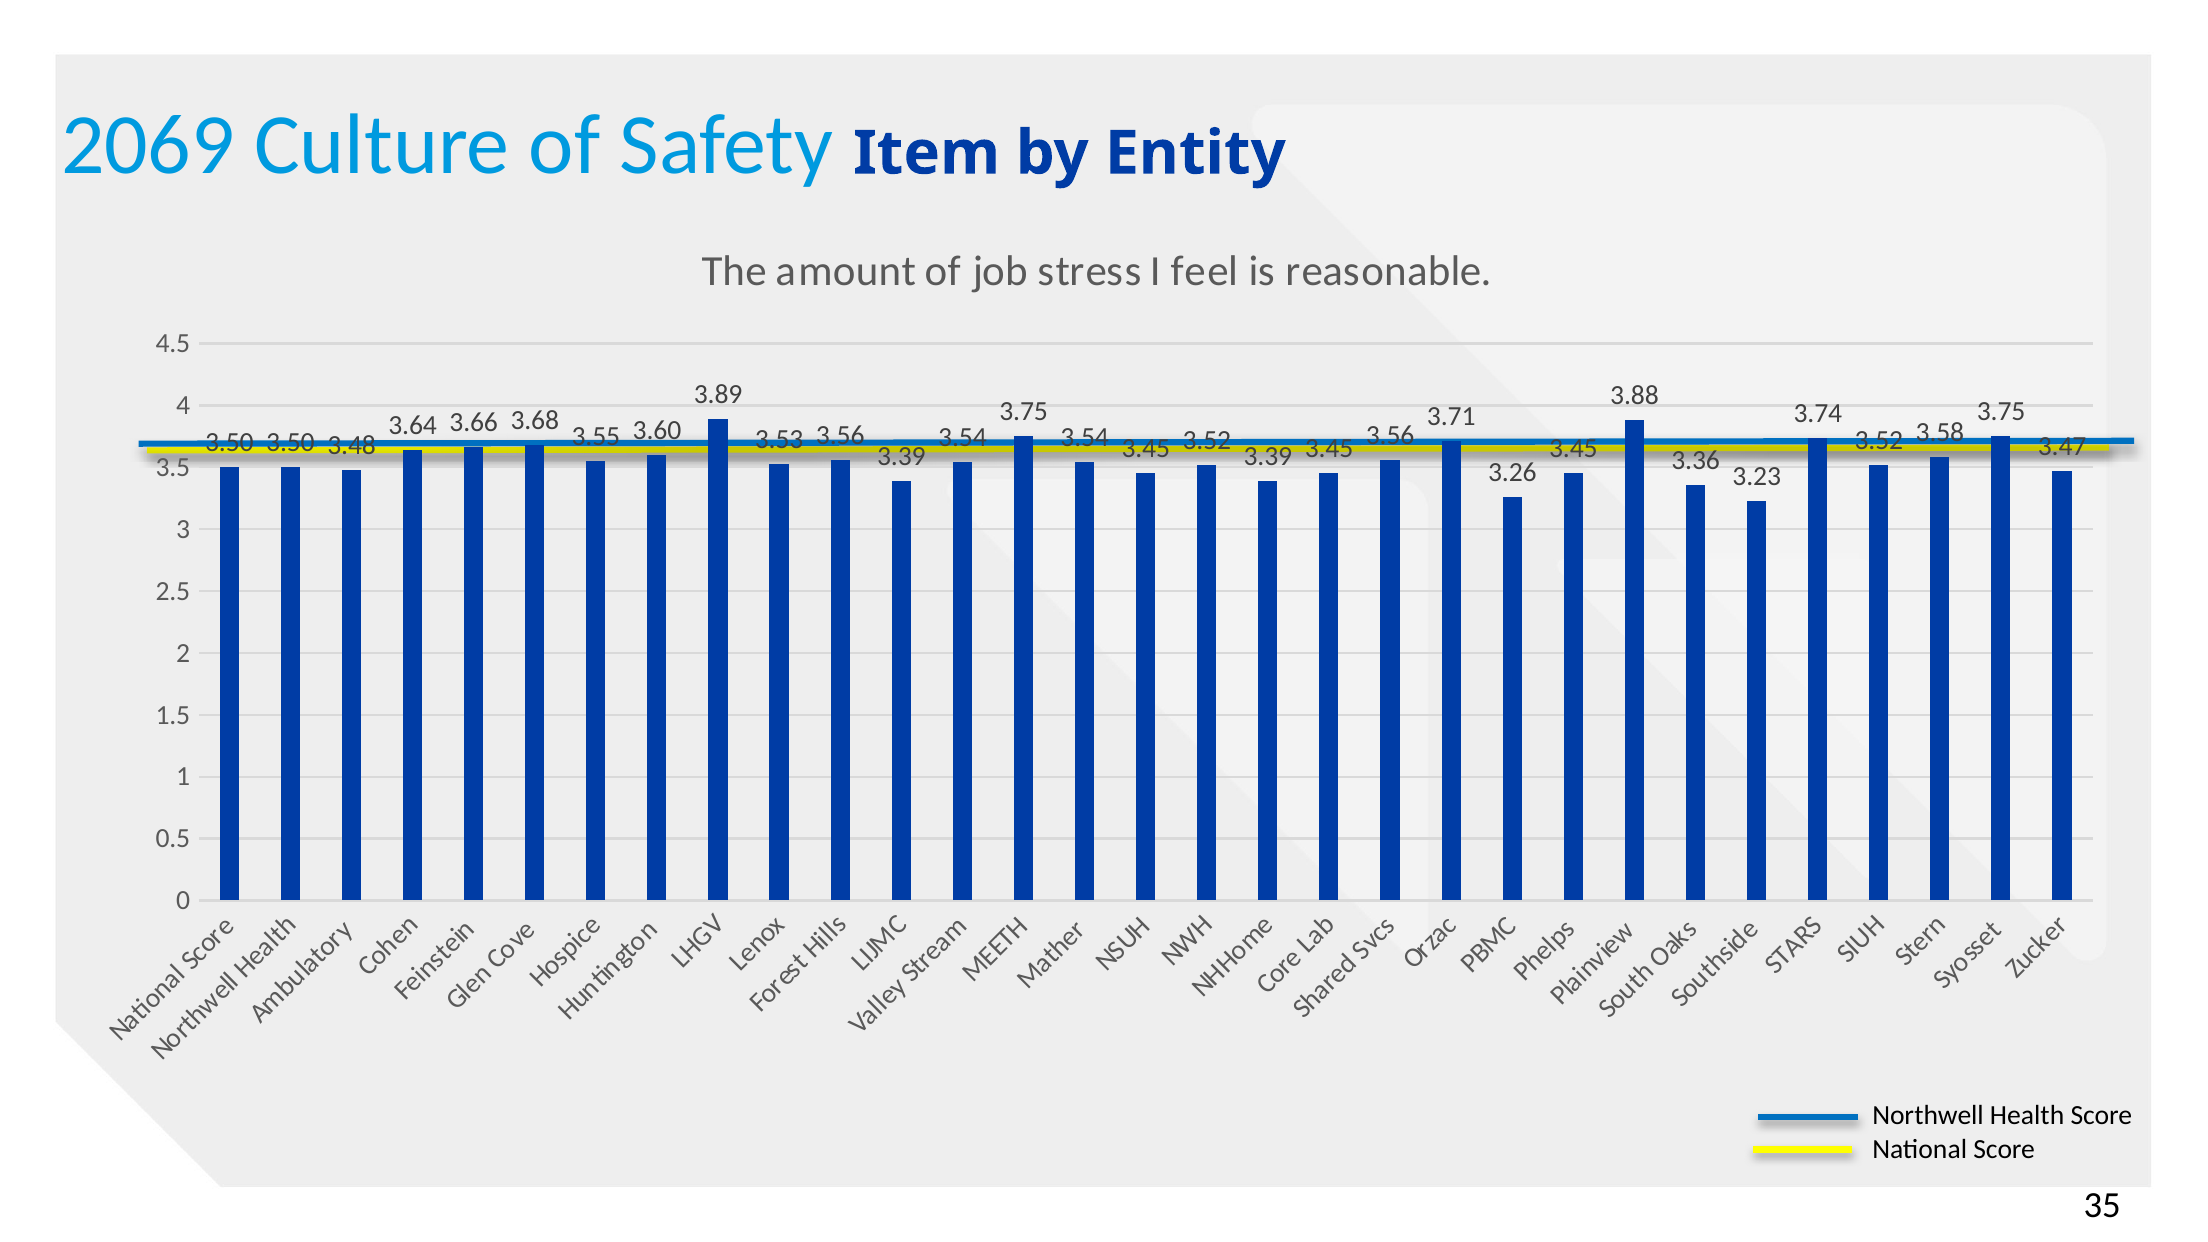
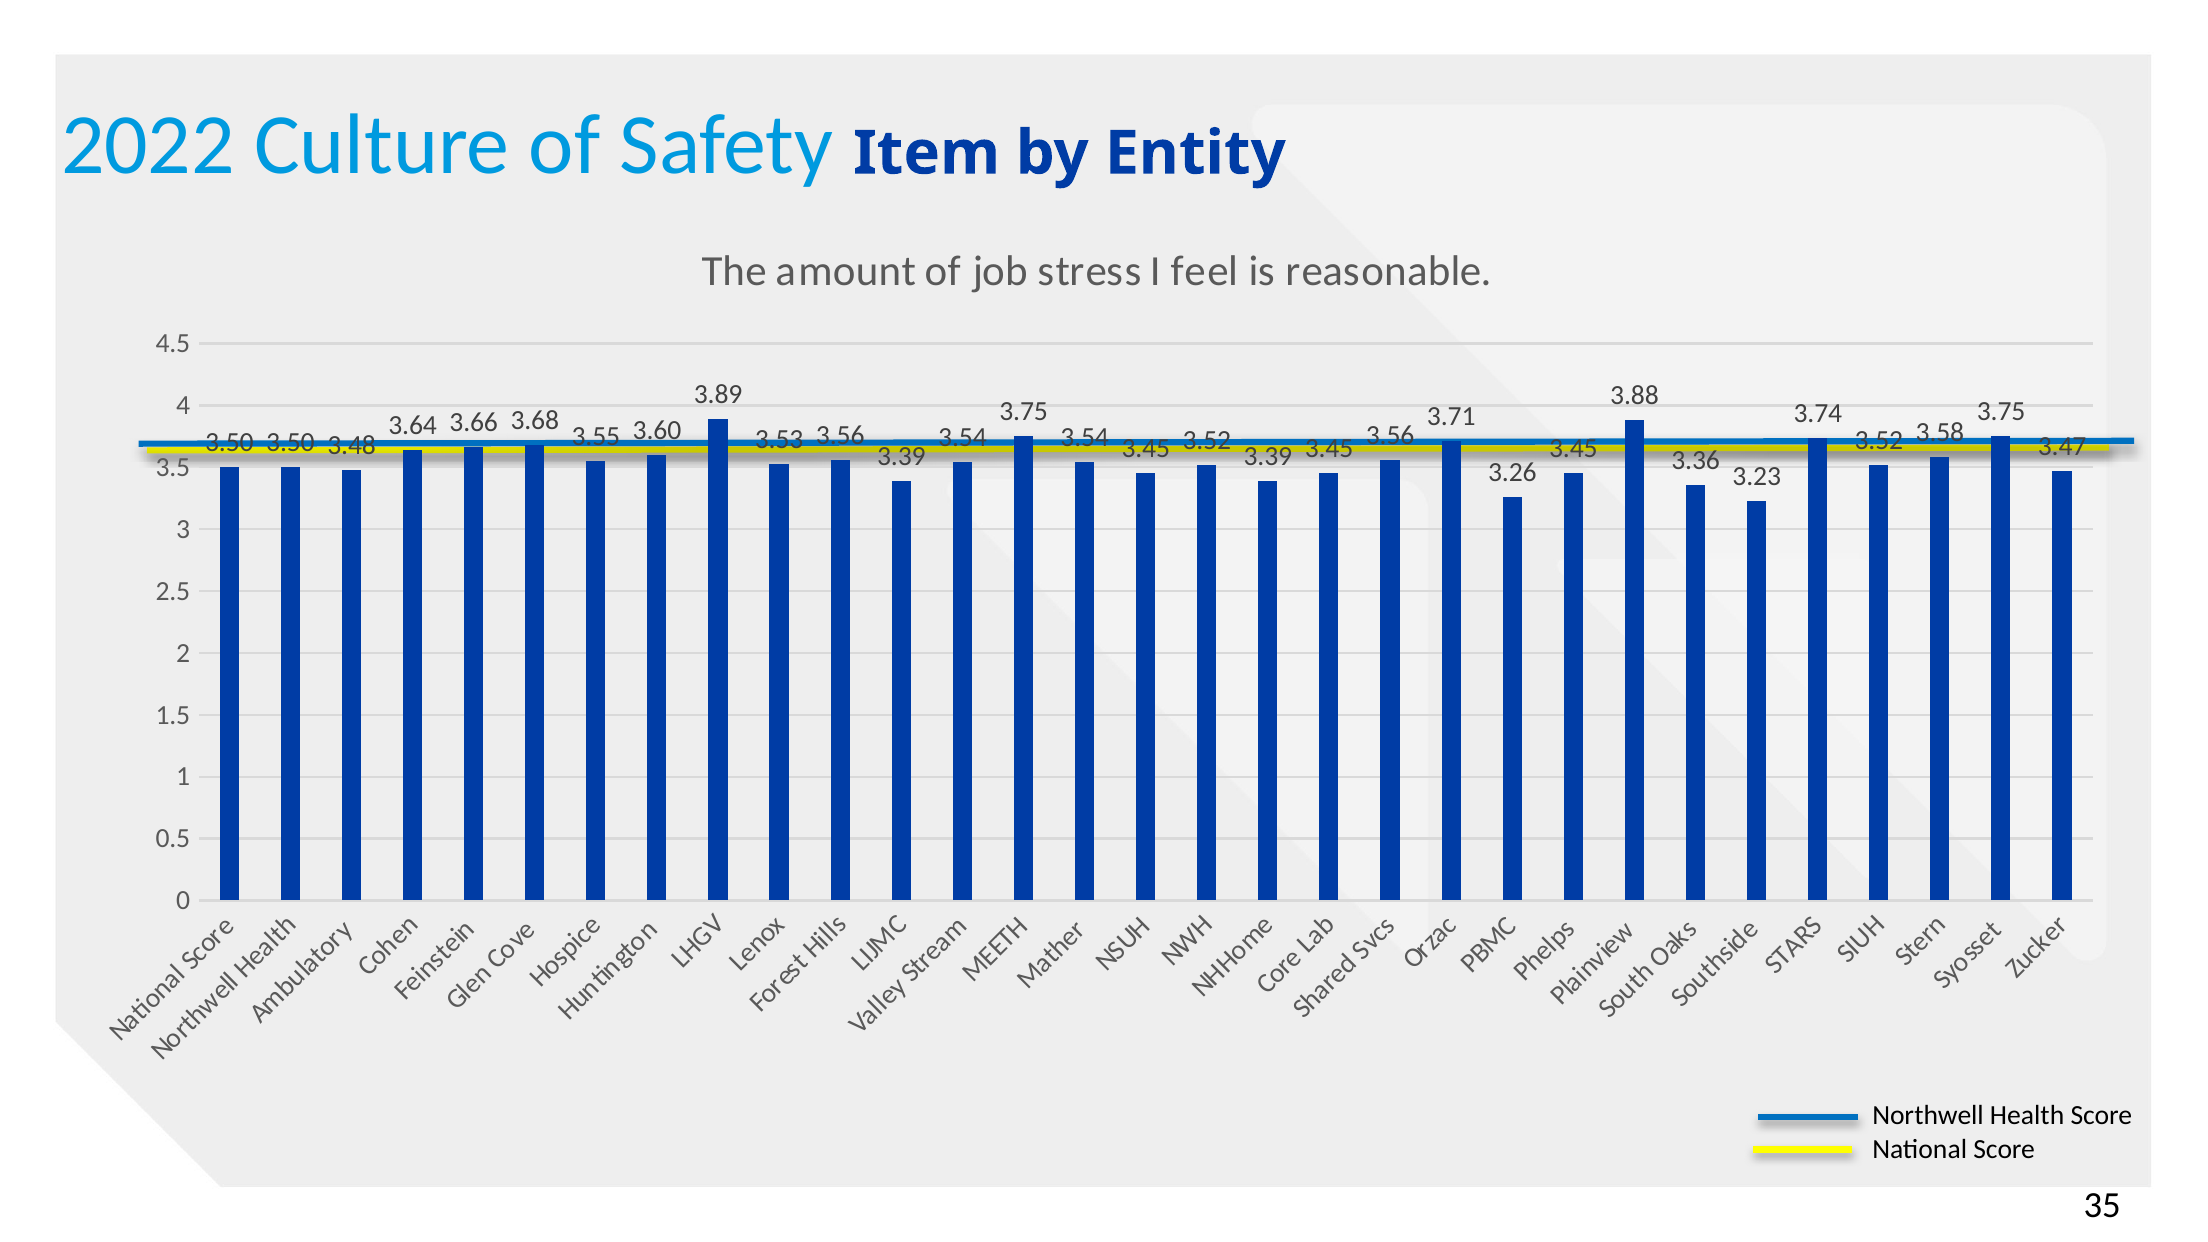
2069: 2069 -> 2022
